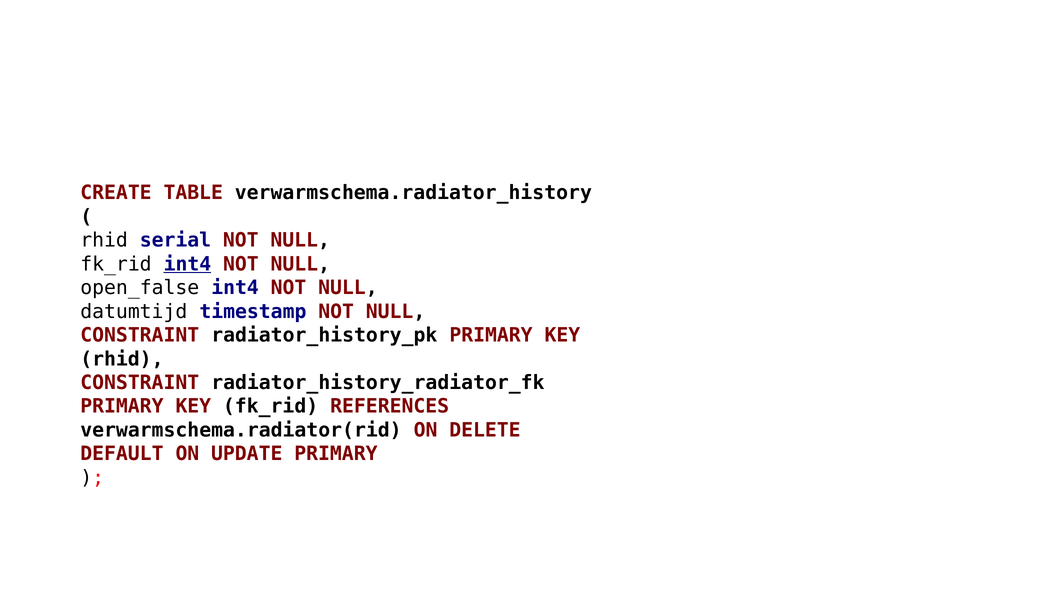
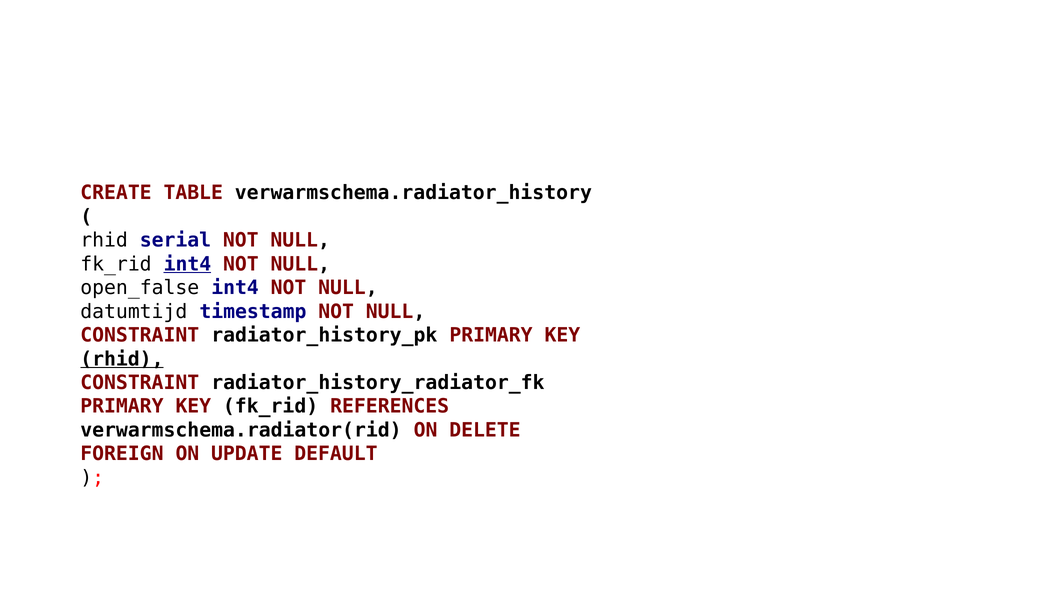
rhid at (122, 359) underline: none -> present
DEFAULT: DEFAULT -> FOREIGN
UPDATE PRIMARY: PRIMARY -> DEFAULT
